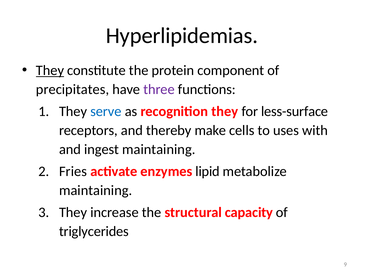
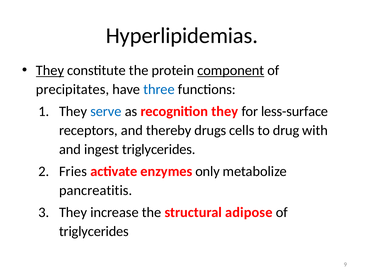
component underline: none -> present
three colour: purple -> blue
make: make -> drugs
uses: uses -> drug
ingest maintaining: maintaining -> triglycerides
lipid: lipid -> only
maintaining at (96, 190): maintaining -> pancreatitis
capacity: capacity -> adipose
